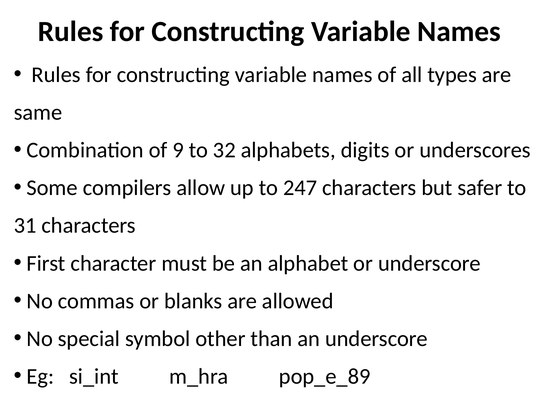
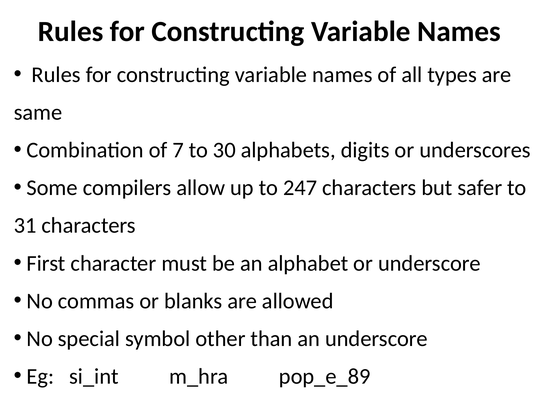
9: 9 -> 7
32: 32 -> 30
